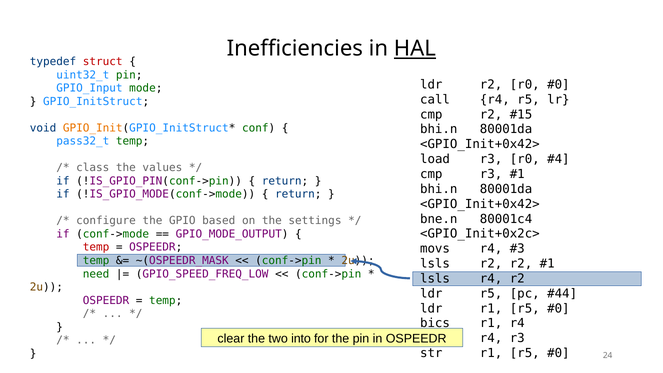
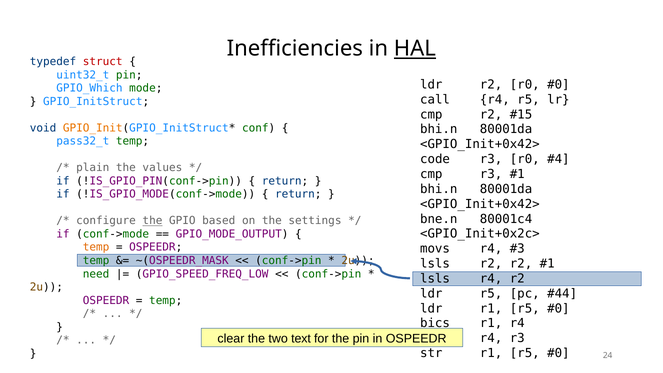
GPIO_Input: GPIO_Input -> GPIO_Which
load: load -> code
class: class -> plain
the at (152, 221) underline: none -> present
temp at (96, 247) colour: red -> orange
into: into -> text
